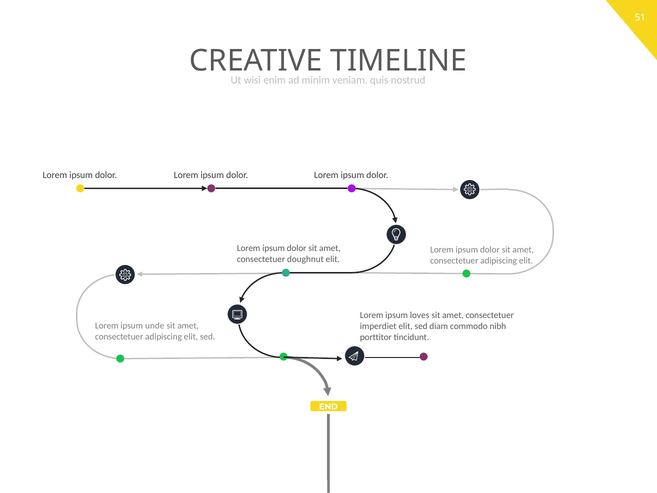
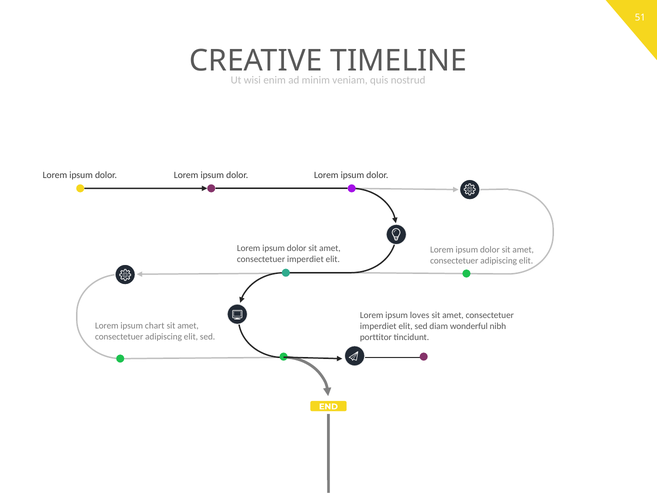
doughnut at (305, 259): doughnut -> imperdiet
unde: unde -> chart
commodo: commodo -> wonderful
